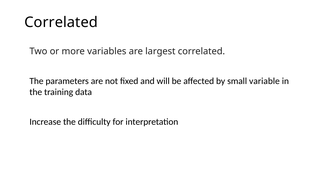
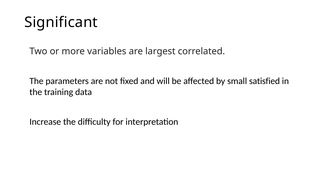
Correlated at (61, 22): Correlated -> Significant
variable: variable -> satisfied
